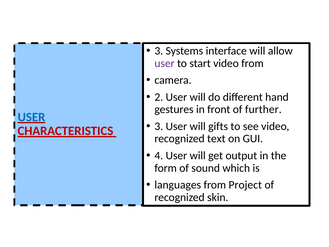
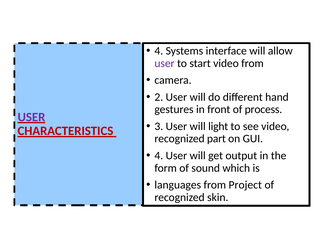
3 at (159, 51): 3 -> 4
further: further -> process
USER at (31, 117) colour: blue -> purple
gifts: gifts -> light
text: text -> part
